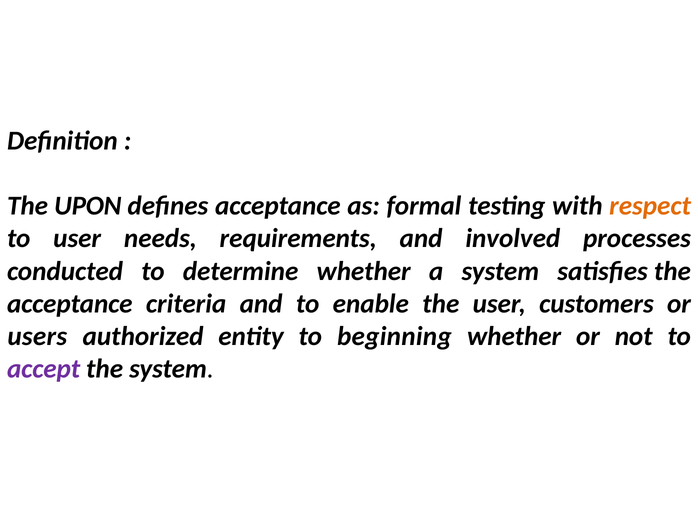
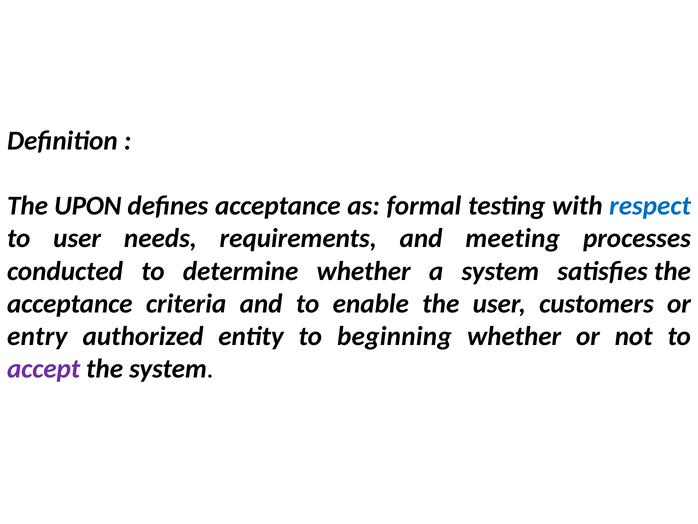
respect colour: orange -> blue
involved: involved -> meeting
users: users -> entry
